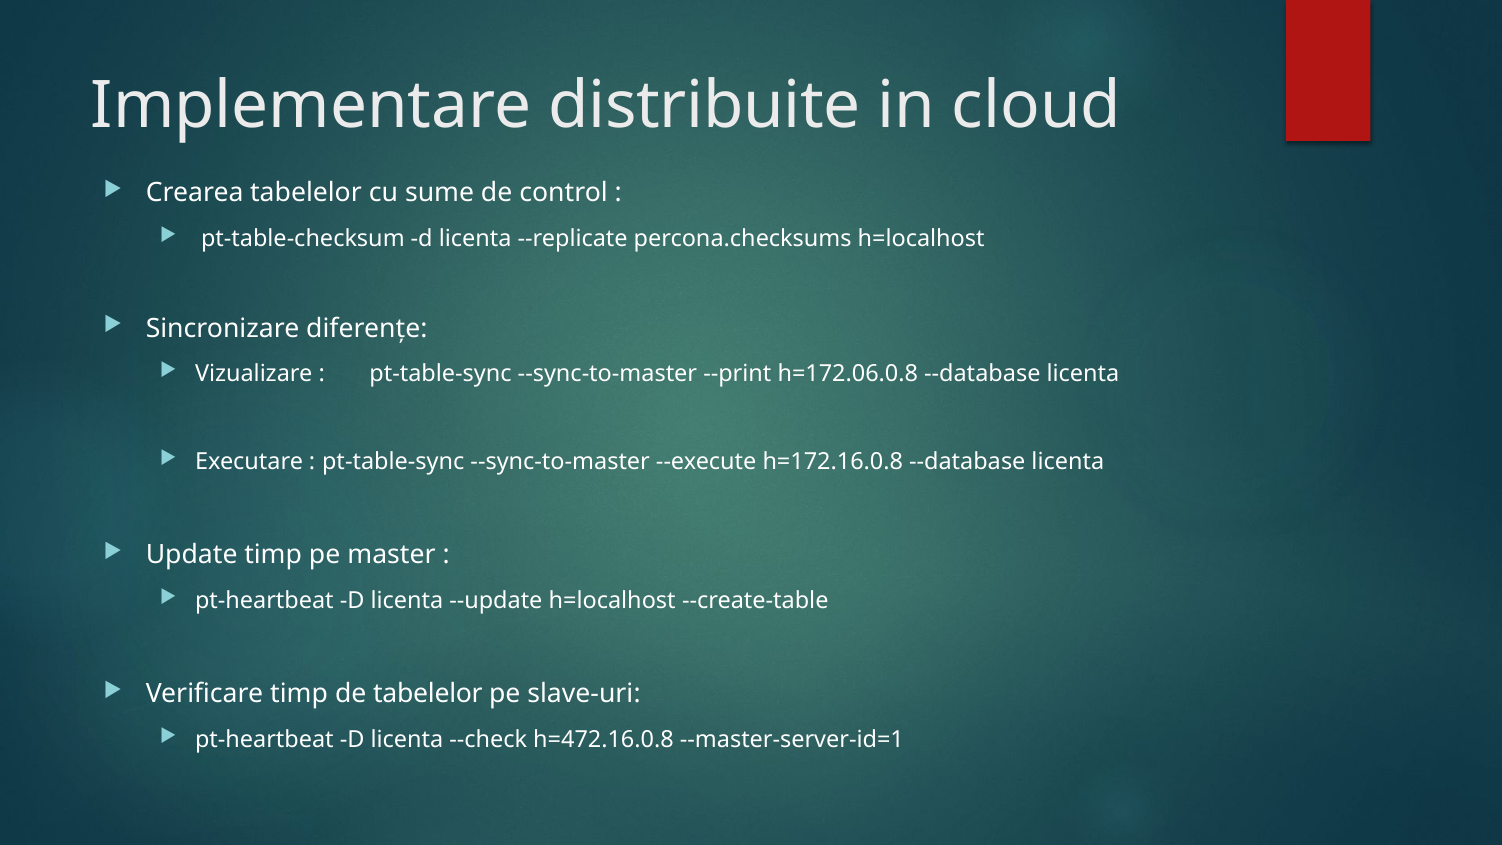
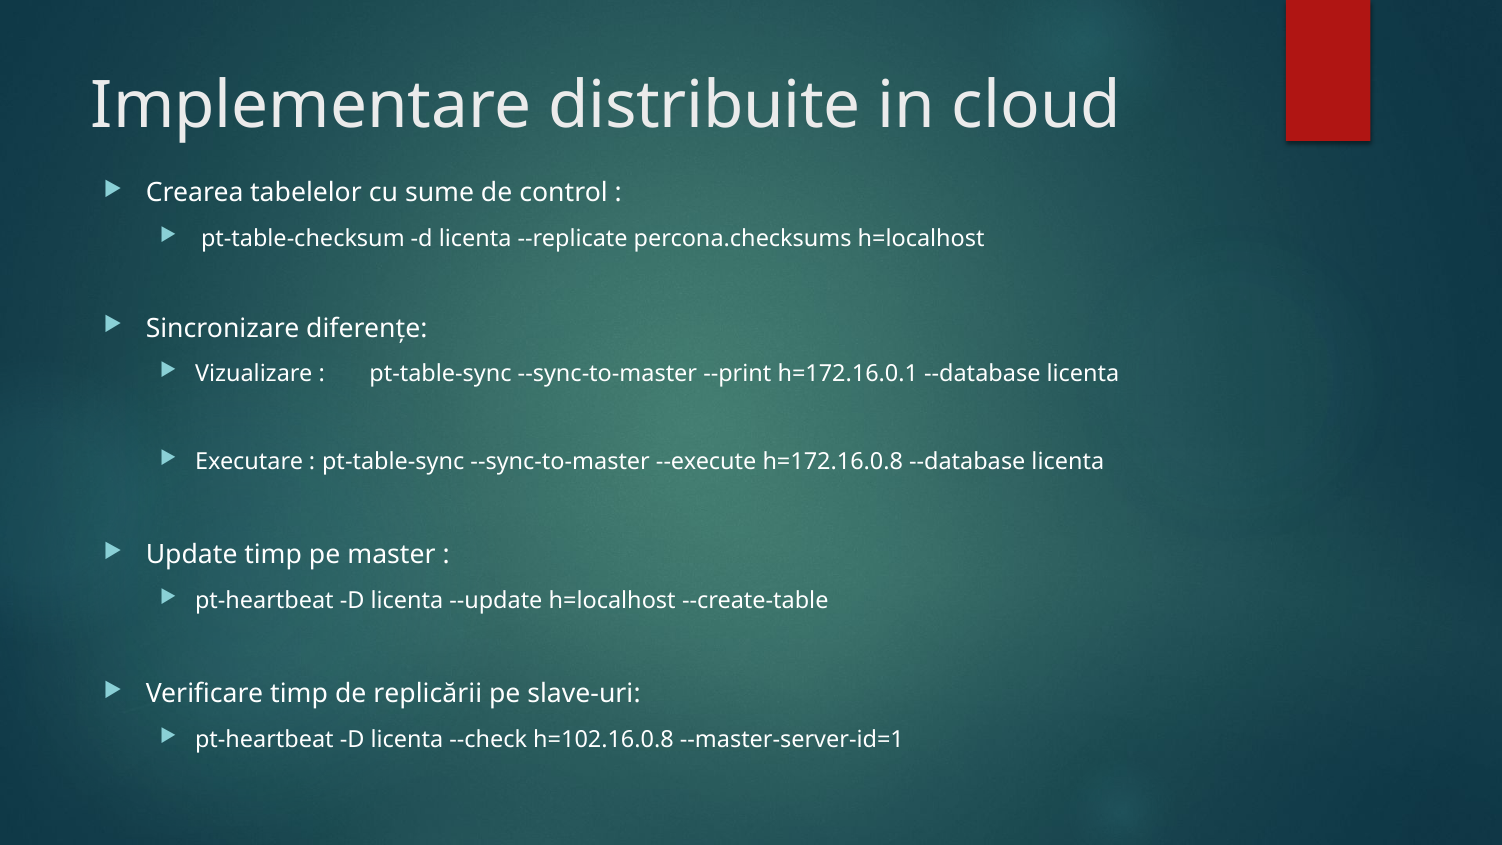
h=172.06.0.8: h=172.06.0.8 -> h=172.16.0.1
de tabelelor: tabelelor -> replicării
h=472.16.0.8: h=472.16.0.8 -> h=102.16.0.8
